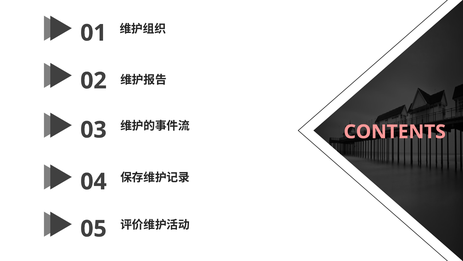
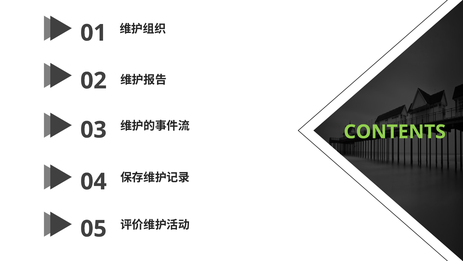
CONTENTS colour: pink -> light green
